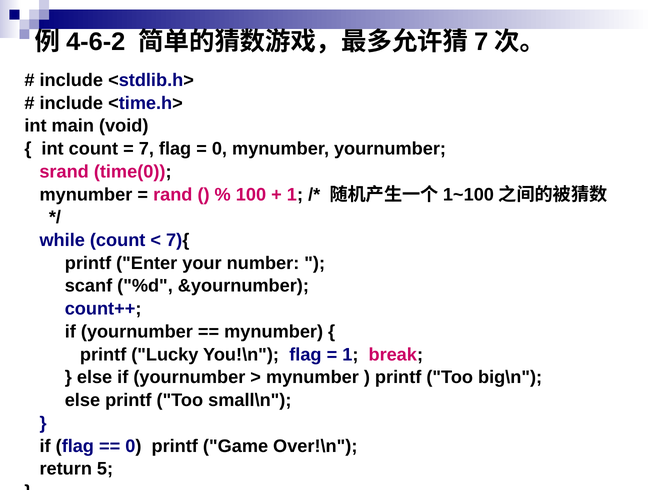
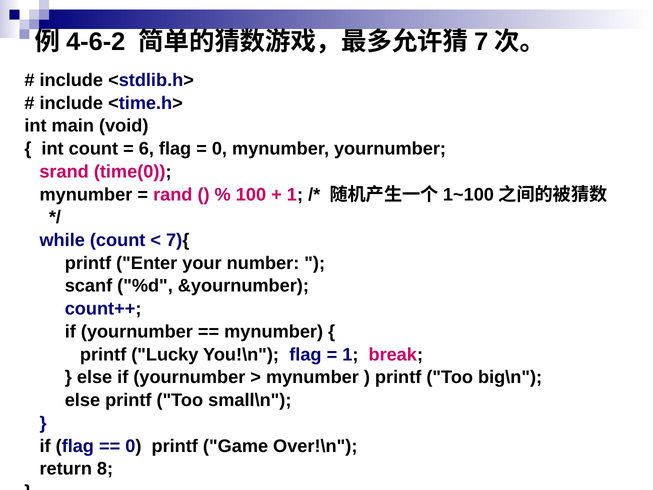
7 at (146, 149): 7 -> 6
5: 5 -> 8
